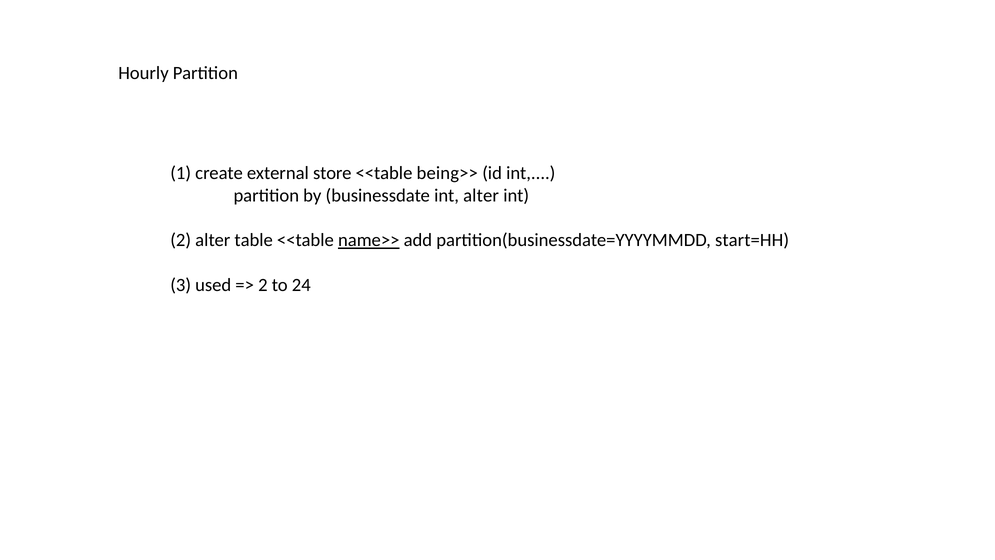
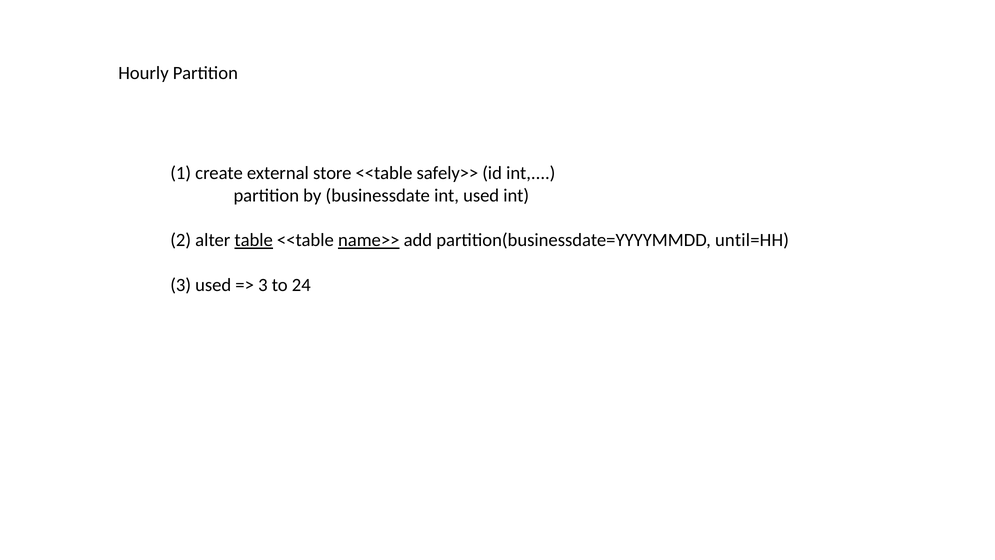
being>>: being>> -> safely>>
int alter: alter -> used
table underline: none -> present
start=HH: start=HH -> until=HH
2 at (263, 285): 2 -> 3
